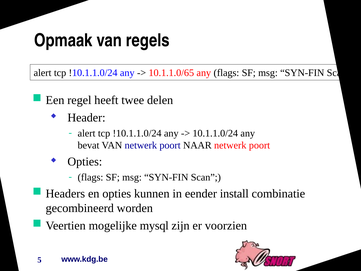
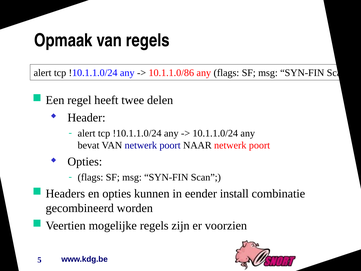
10.1.1.0/65: 10.1.1.0/65 -> 10.1.1.0/86
mogelijke mysql: mysql -> regels
